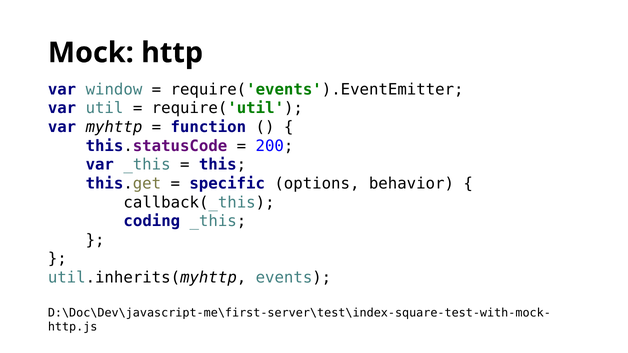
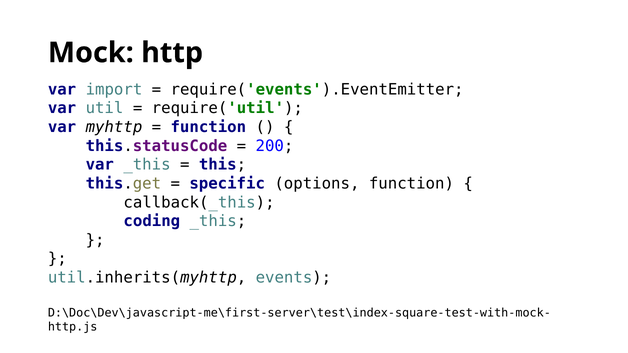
window: window -> import
options behavior: behavior -> function
